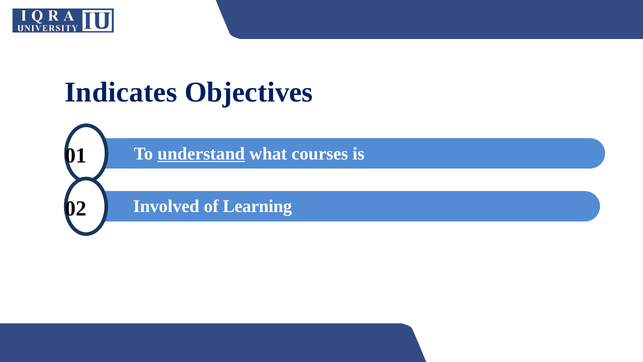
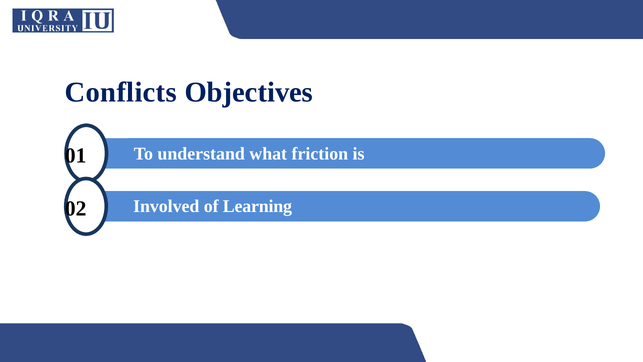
Indicates: Indicates -> Conflicts
understand underline: present -> none
courses: courses -> friction
